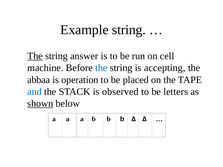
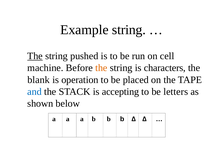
answer: answer -> pushed
the at (101, 68) colour: blue -> orange
accepting: accepting -> characters
abbaa: abbaa -> blank
observed: observed -> accepting
shown underline: present -> none
